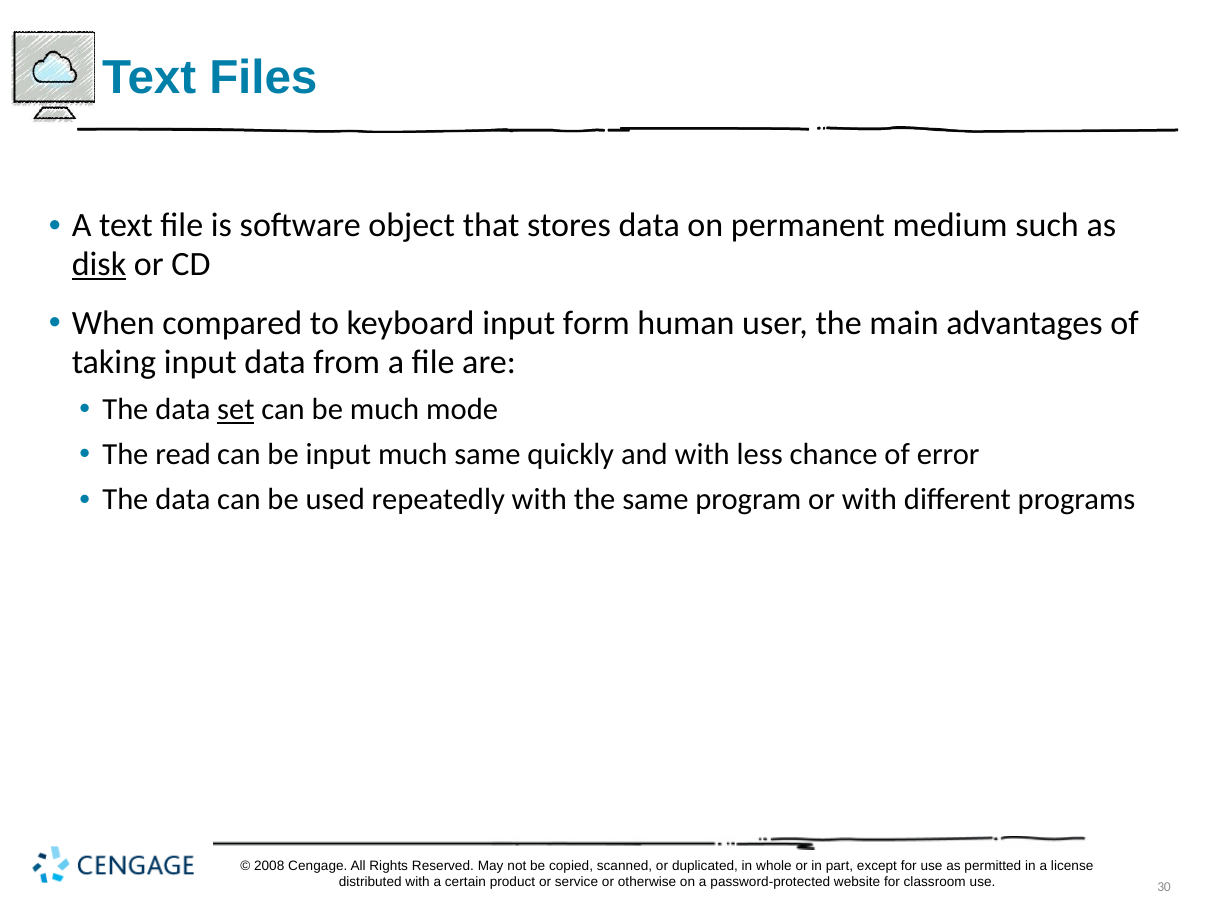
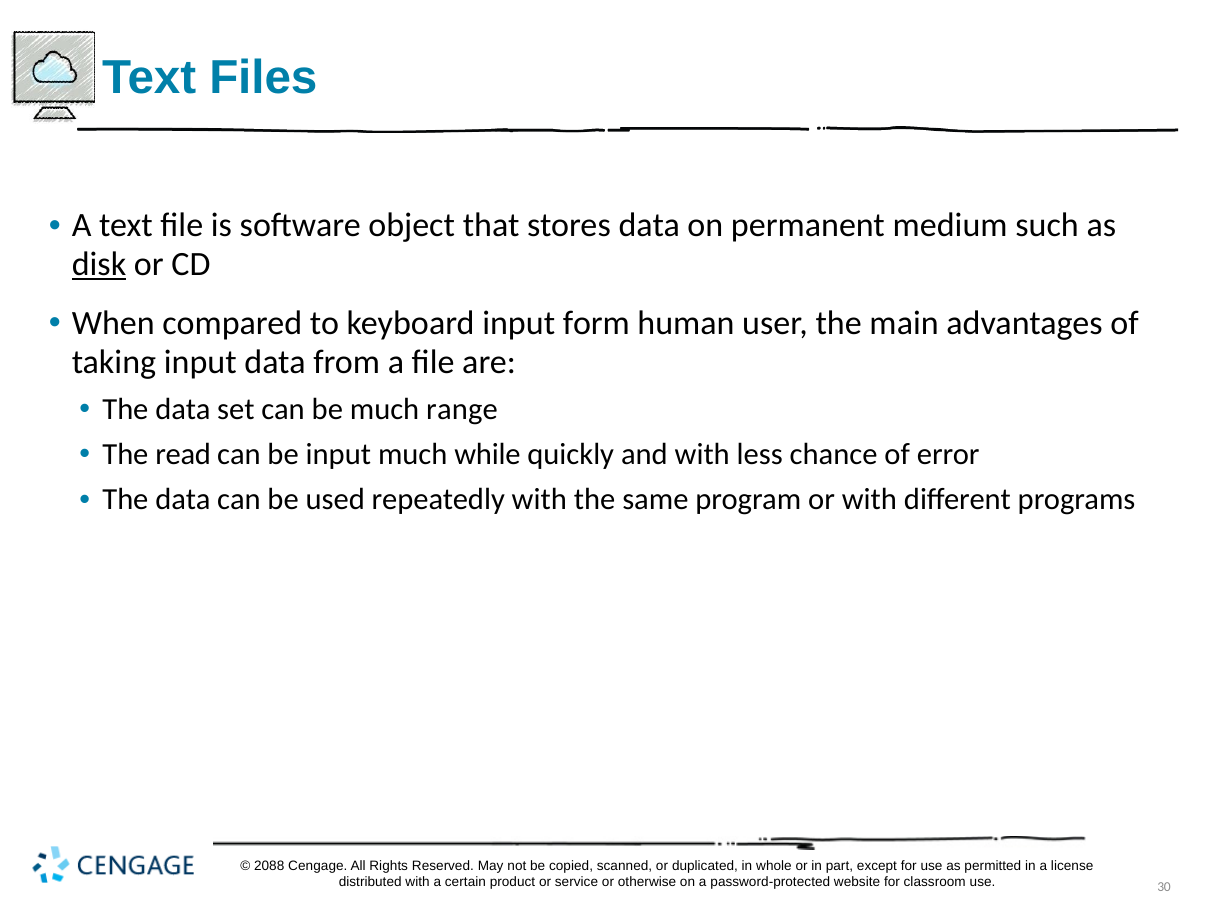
set underline: present -> none
mode: mode -> range
much same: same -> while
2008: 2008 -> 2088
